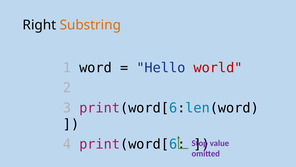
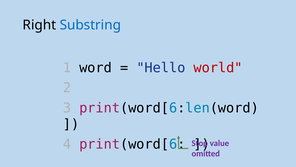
Substring colour: orange -> blue
